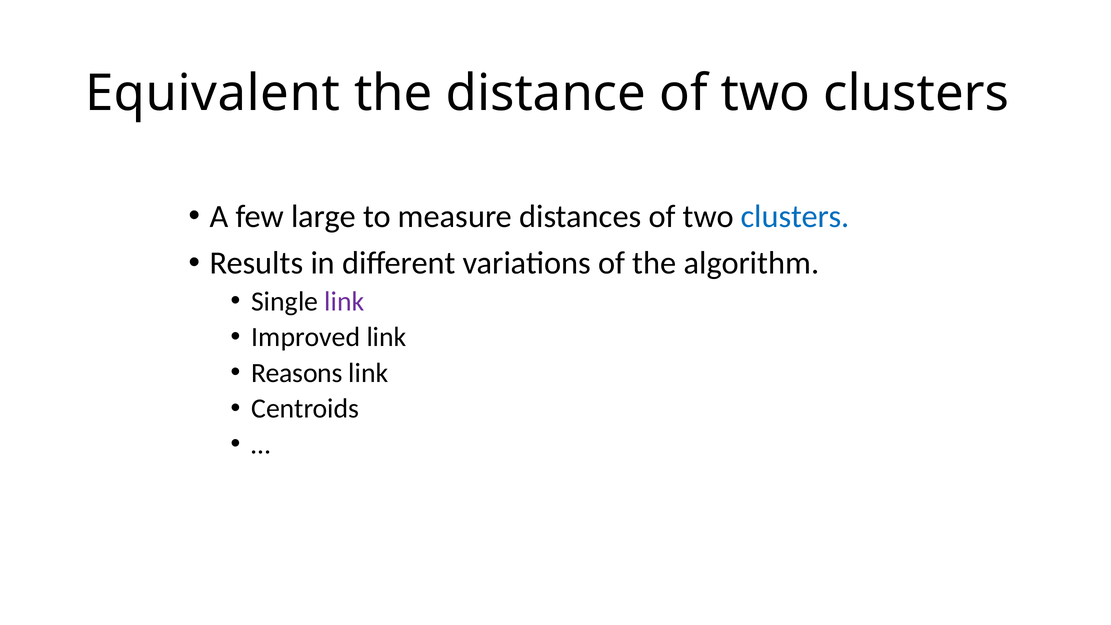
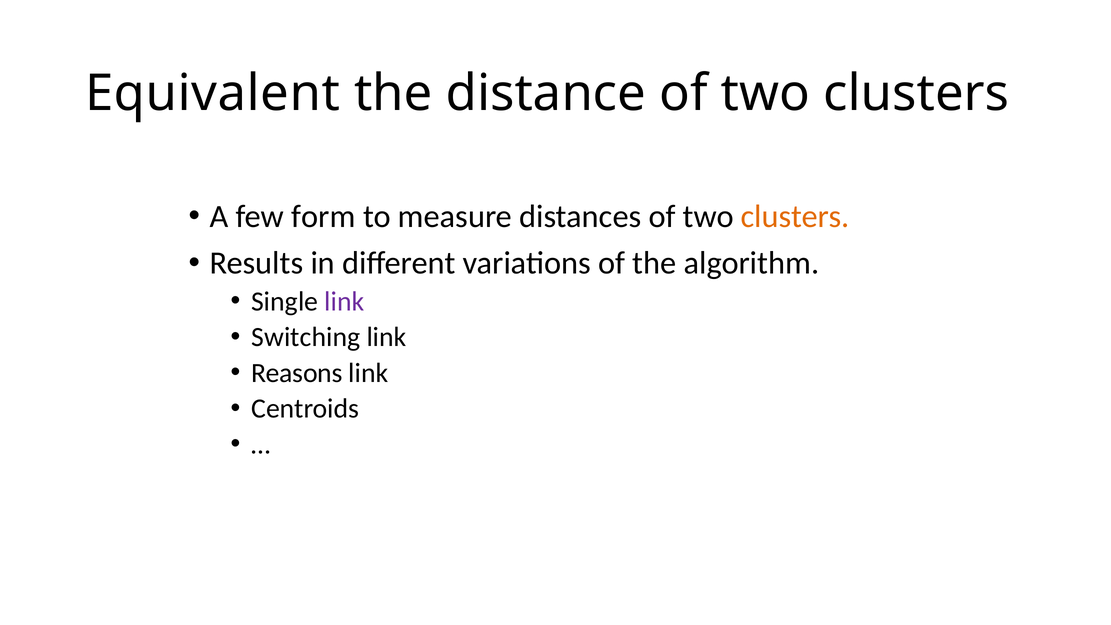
large: large -> form
clusters at (795, 216) colour: blue -> orange
Improved: Improved -> Switching
